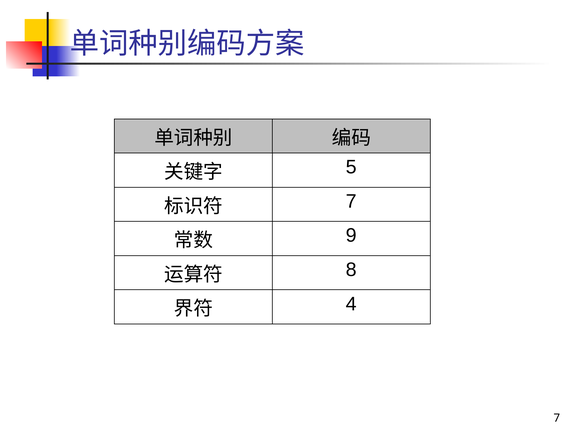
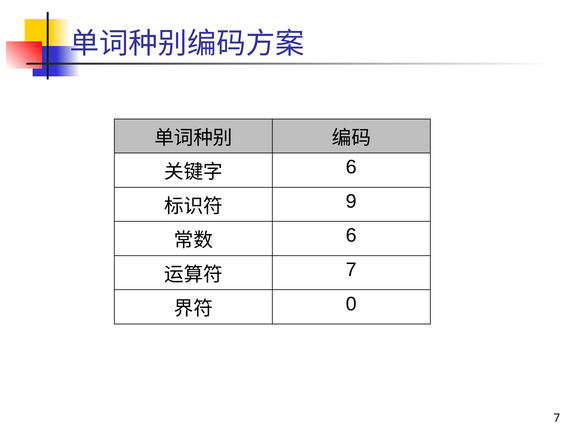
5 at (351, 167): 5 -> 6
7 at (351, 202): 7 -> 9
9 at (351, 236): 9 -> 6
8 at (351, 270): 8 -> 7
4: 4 -> 0
